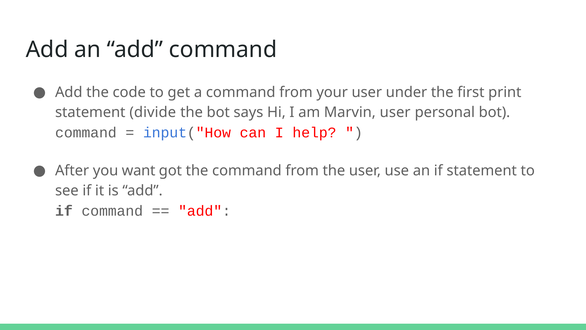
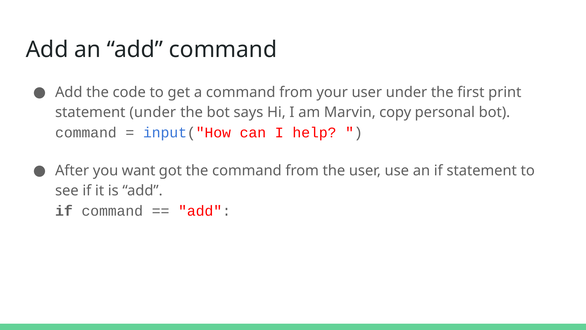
statement divide: divide -> under
Marvin user: user -> copy
